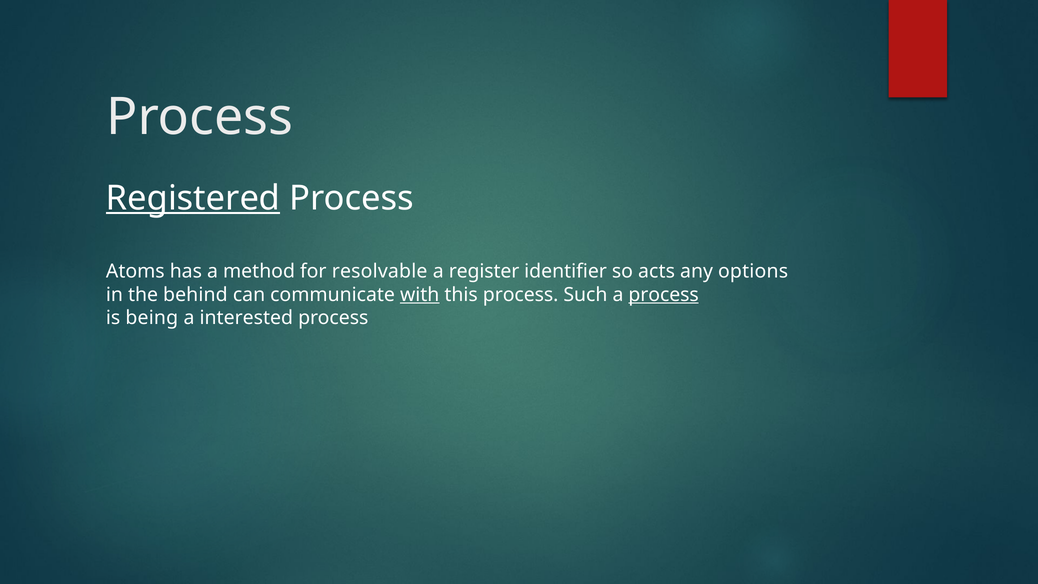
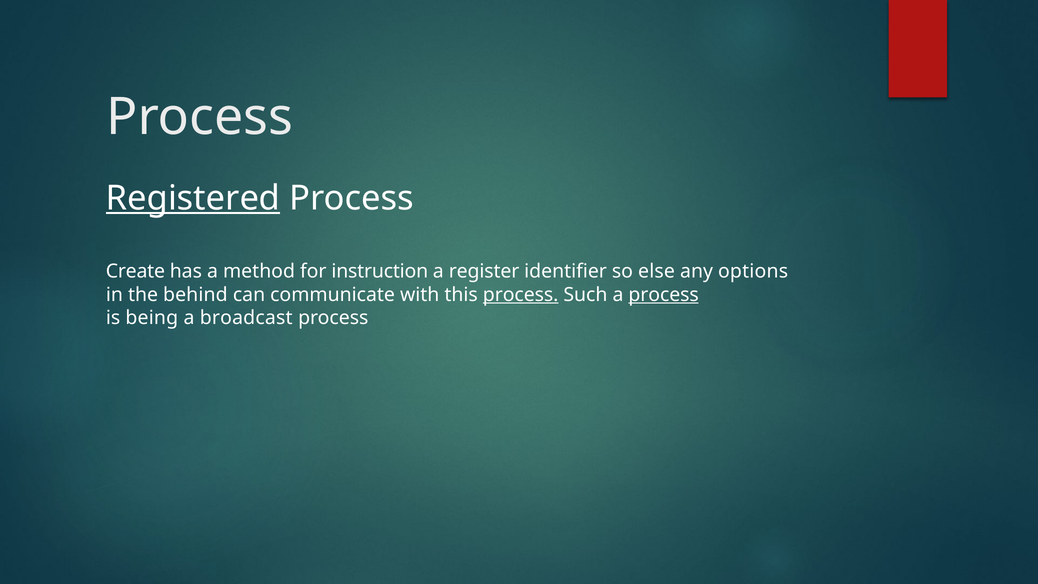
Atoms: Atoms -> Create
resolvable: resolvable -> instruction
acts: acts -> else
with underline: present -> none
process at (521, 295) underline: none -> present
interested: interested -> broadcast
